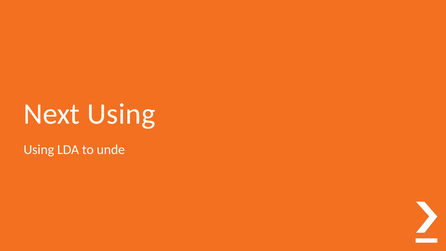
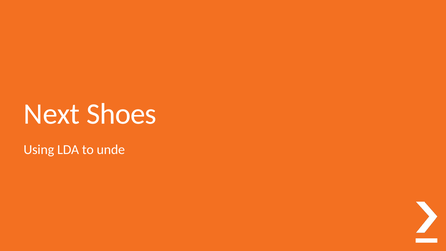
Next Using: Using -> Shoes
